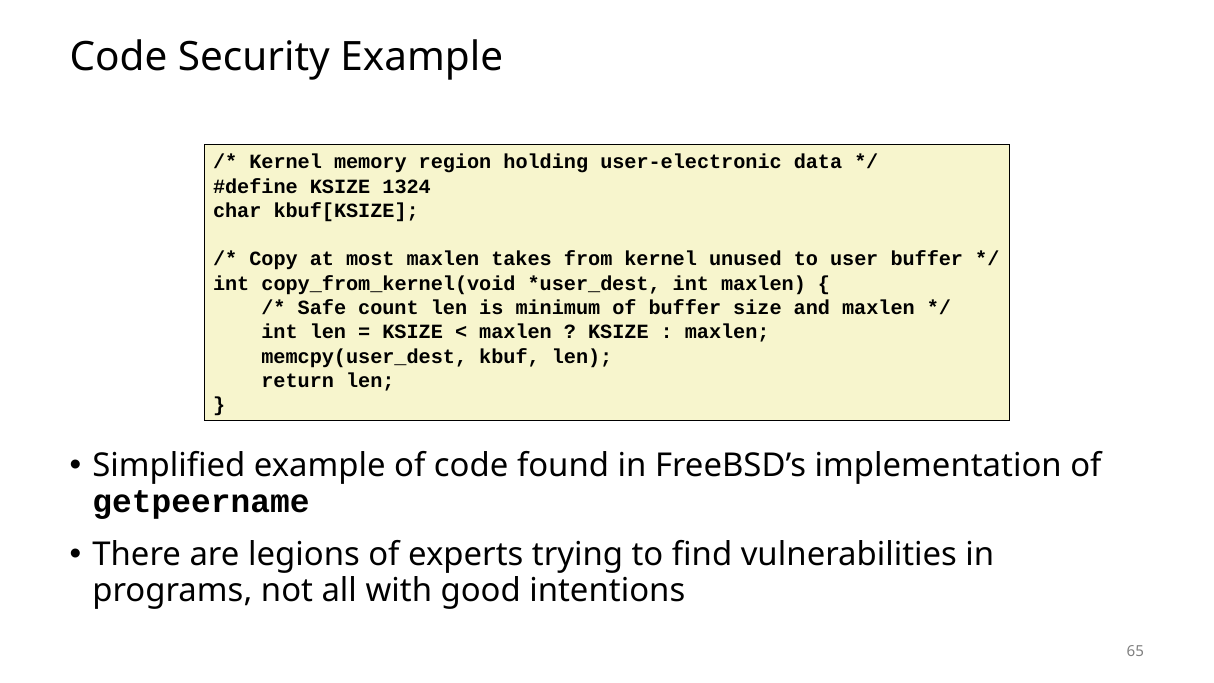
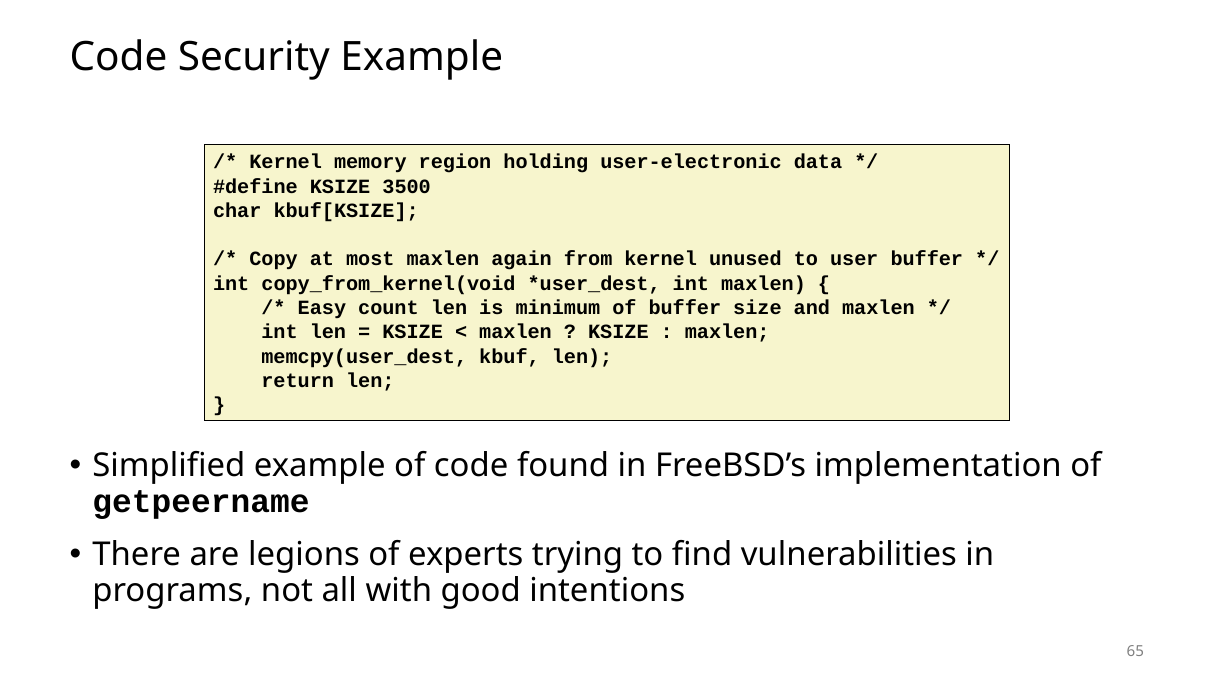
1324: 1324 -> 3500
takes: takes -> again
Safe: Safe -> Easy
